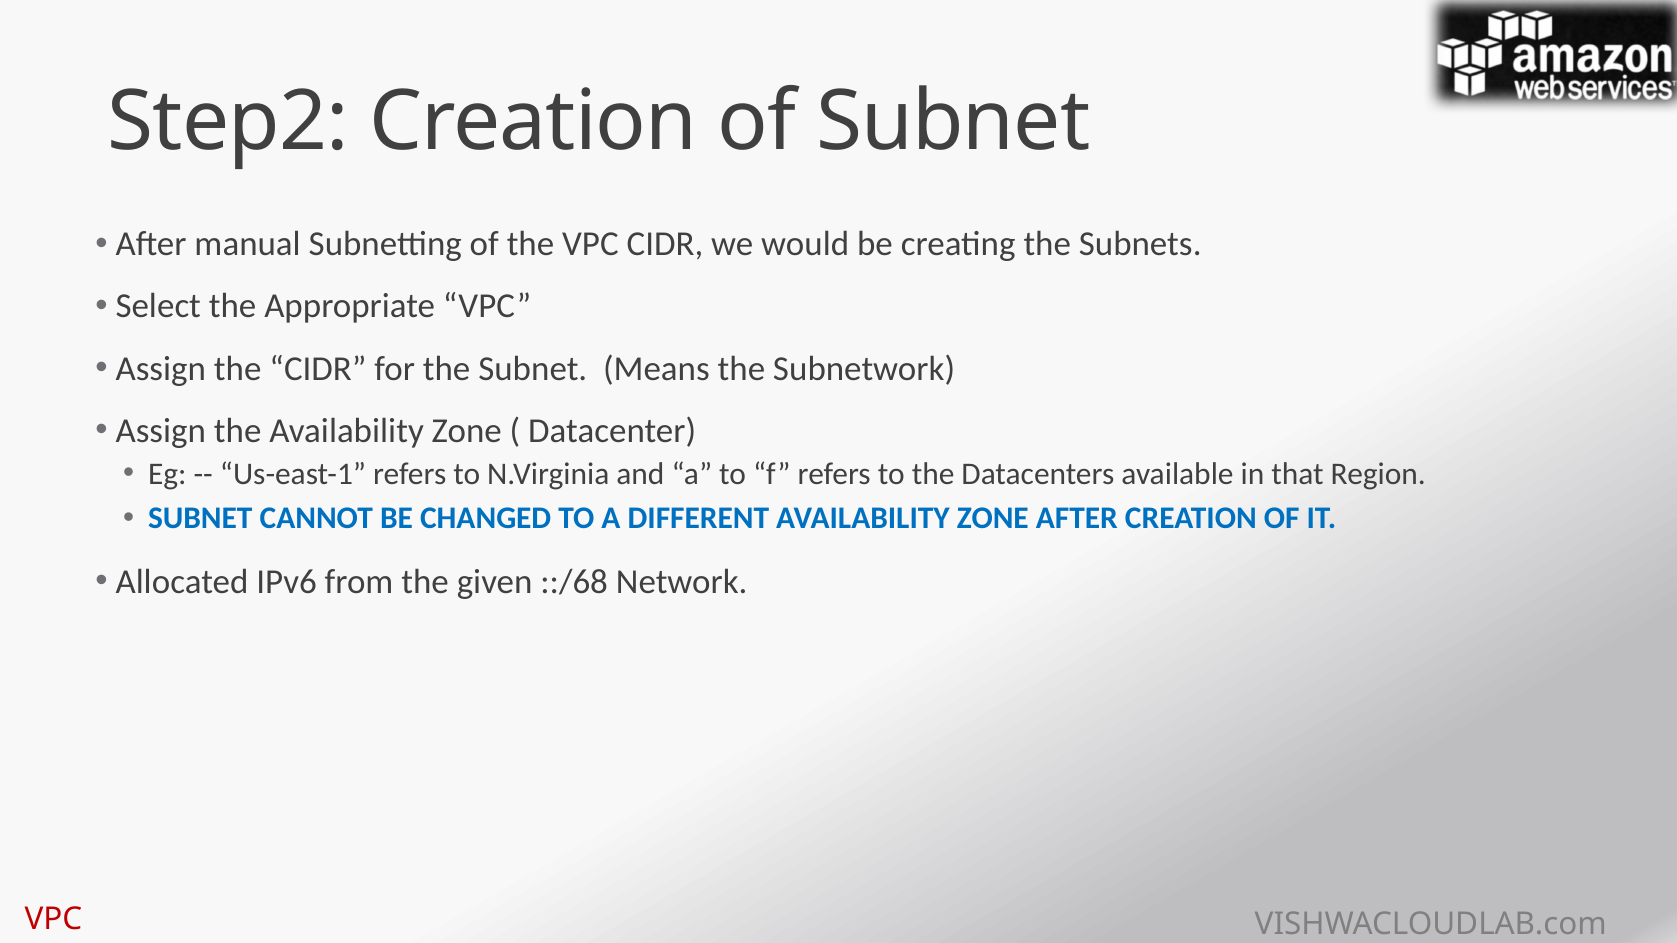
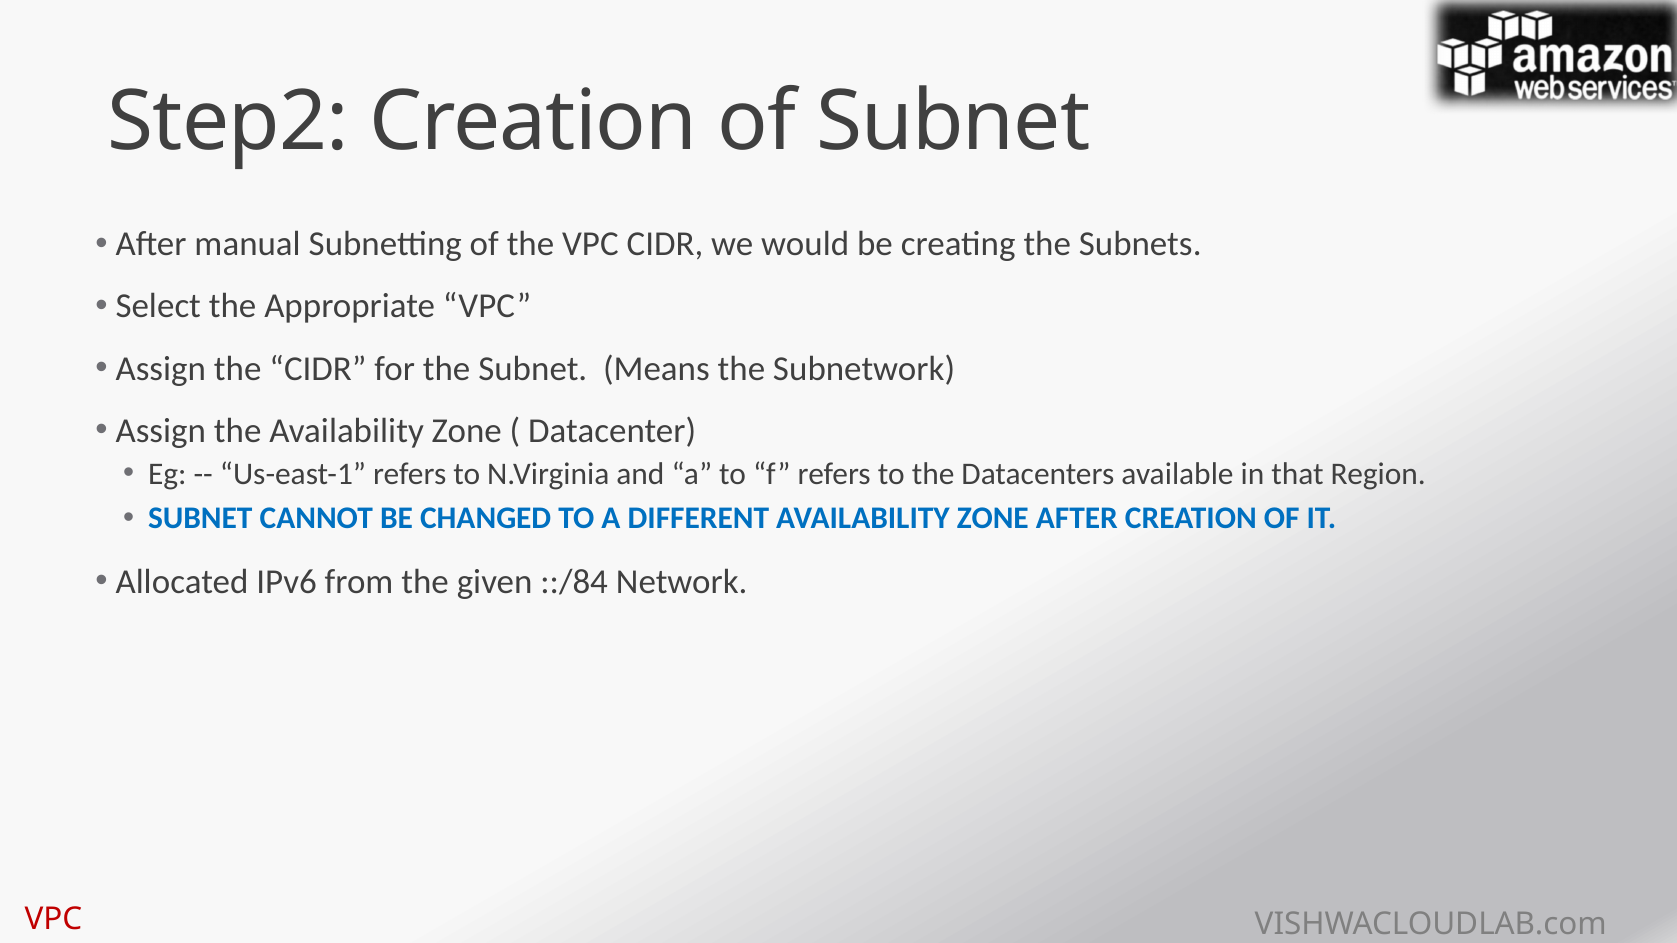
::/68: ::/68 -> ::/84
